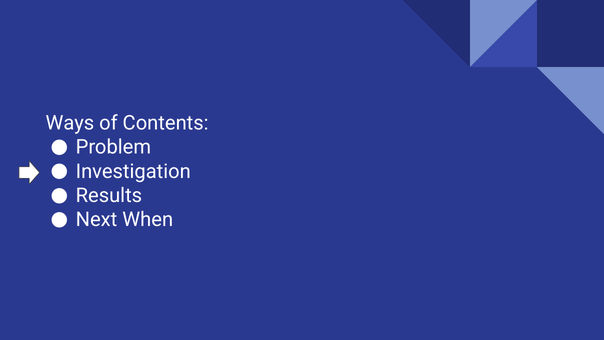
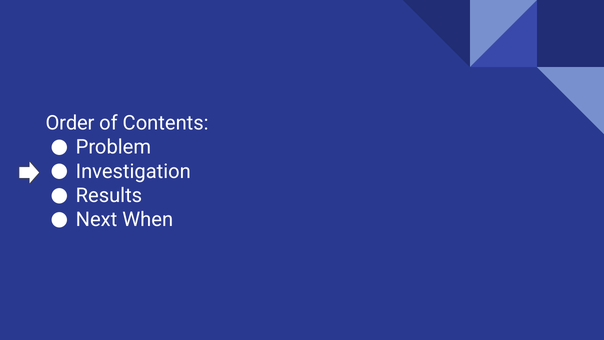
Ways: Ways -> Order
